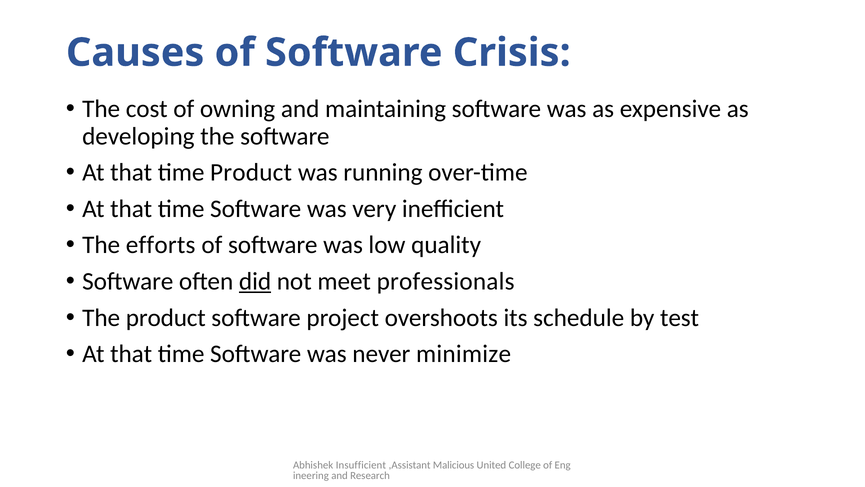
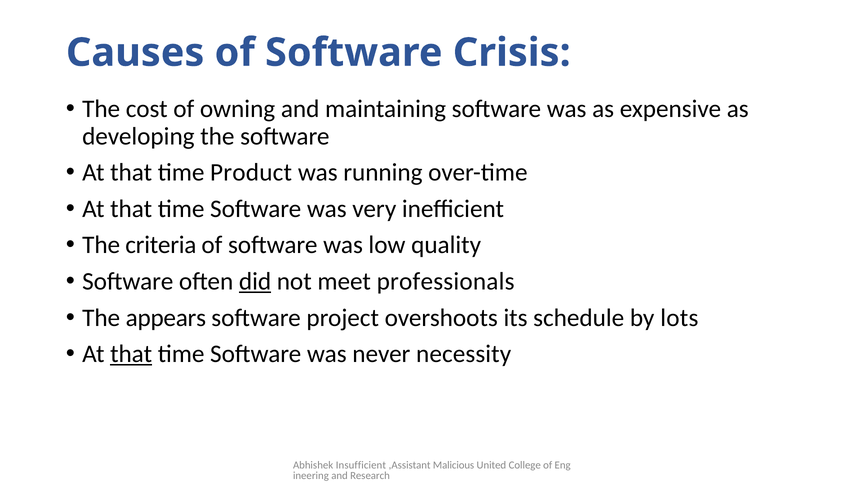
efforts: efforts -> criteria
The product: product -> appears
test: test -> lots
that at (131, 354) underline: none -> present
minimize: minimize -> necessity
